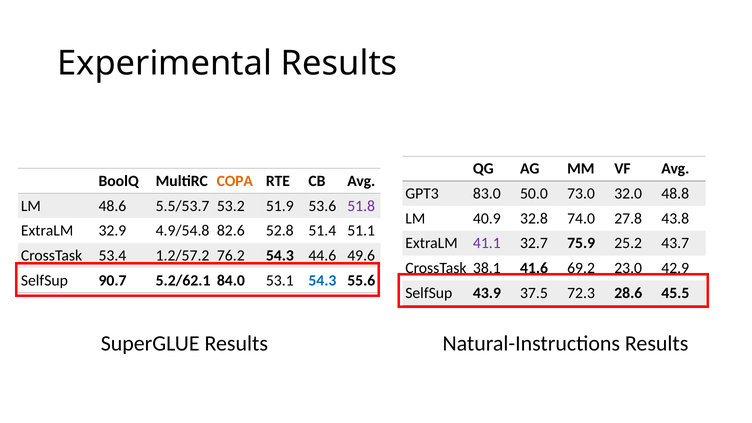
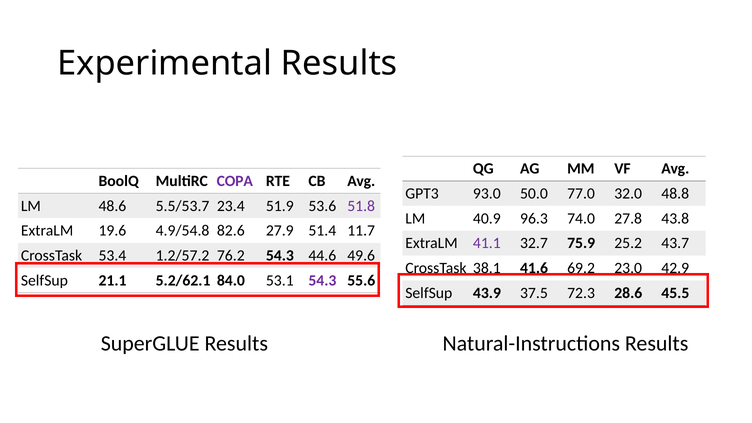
COPA colour: orange -> purple
83.0: 83.0 -> 93.0
73.0: 73.0 -> 77.0
53.2: 53.2 -> 23.4
32.8: 32.8 -> 96.3
32.9: 32.9 -> 19.6
52.8: 52.8 -> 27.9
51.1: 51.1 -> 11.7
90.7: 90.7 -> 21.1
54.3 at (322, 280) colour: blue -> purple
